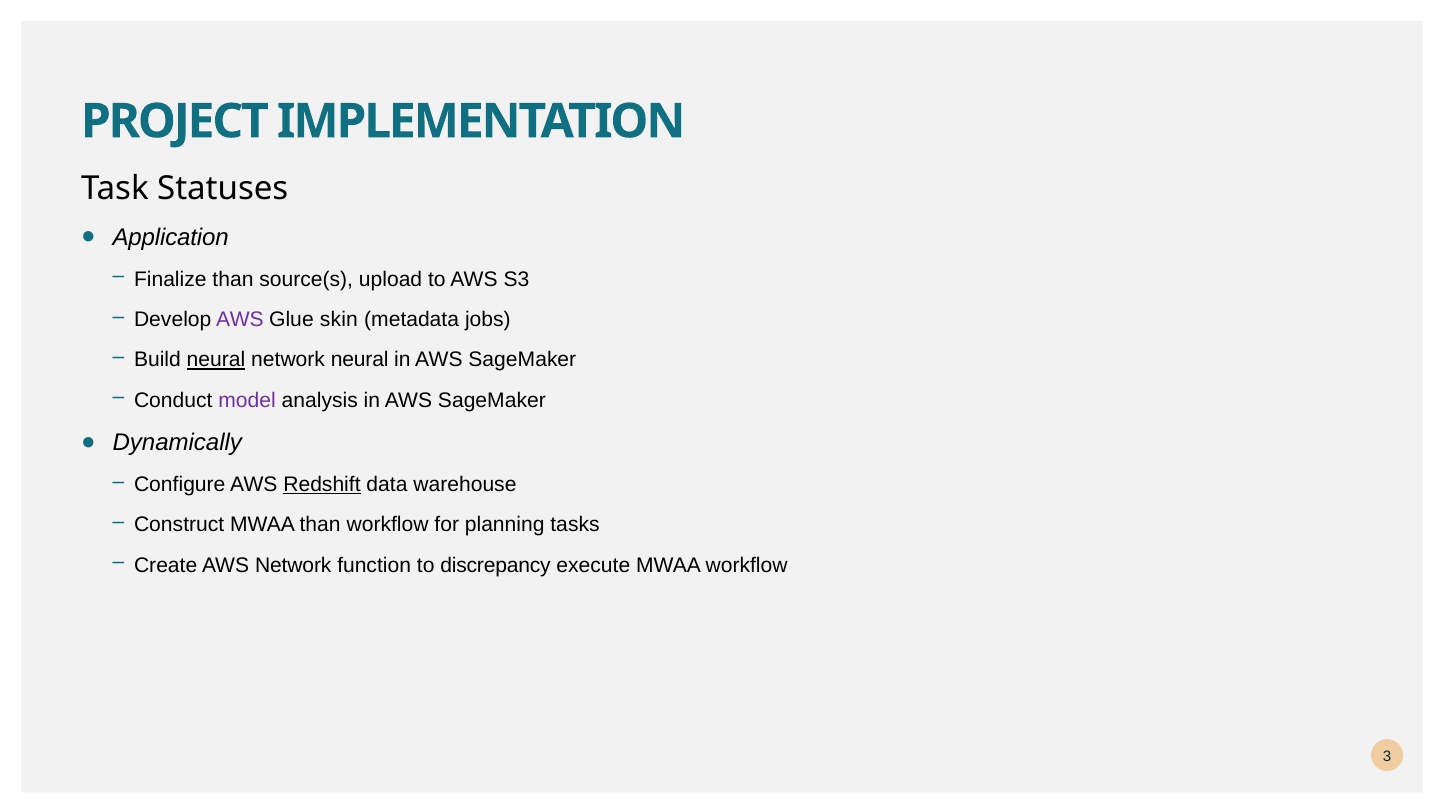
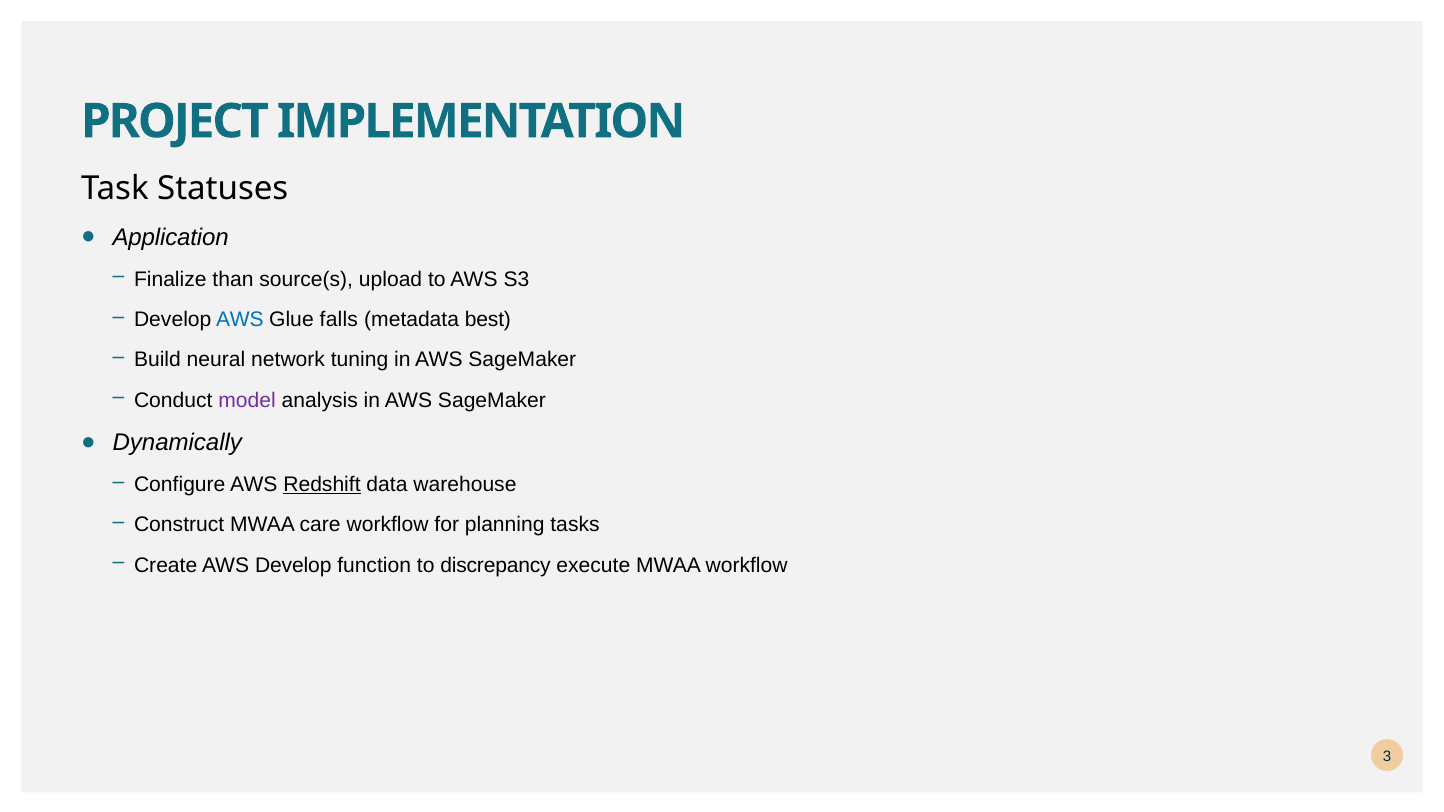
AWS at (240, 320) colour: purple -> blue
skin: skin -> falls
jobs: jobs -> best
neural at (216, 360) underline: present -> none
network neural: neural -> tuning
MWAA than: than -> care
AWS Network: Network -> Develop
